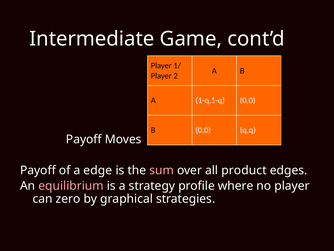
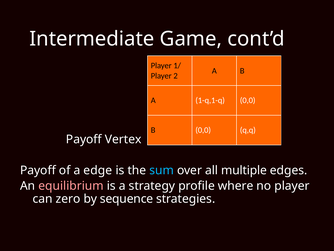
Moves: Moves -> Vertex
sum colour: pink -> light blue
product: product -> multiple
graphical: graphical -> sequence
